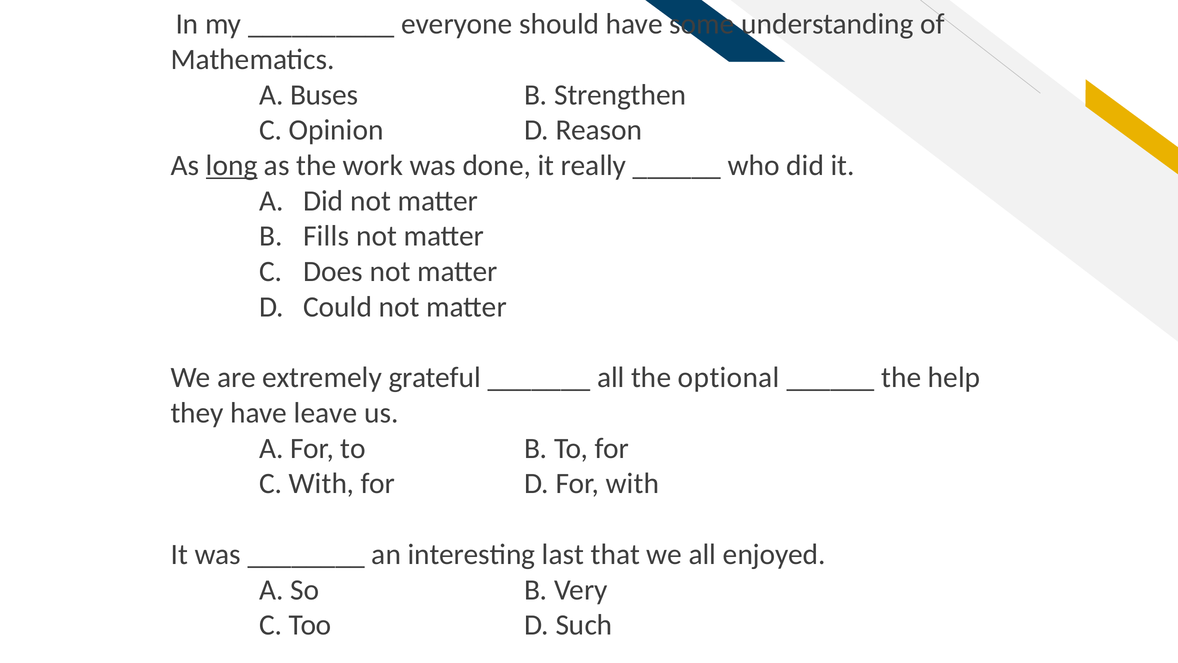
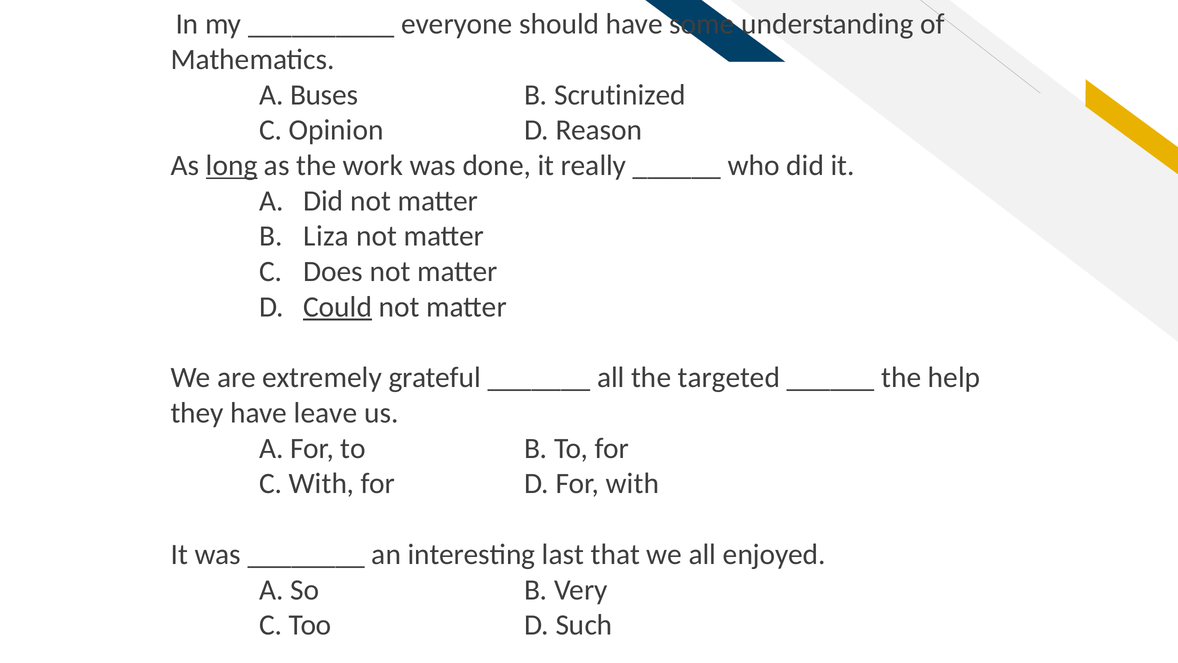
Strengthen: Strengthen -> Scrutinized
Fills: Fills -> Liza
Could underline: none -> present
optional: optional -> targeted
